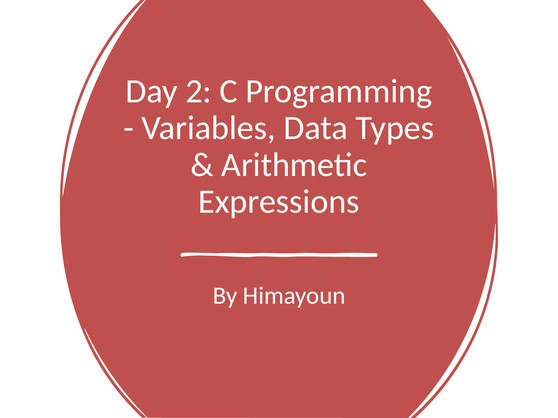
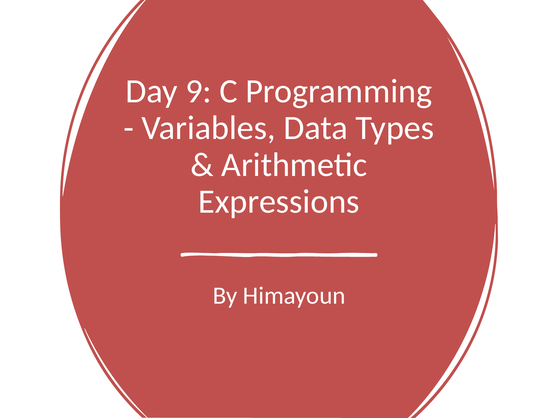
2: 2 -> 9
